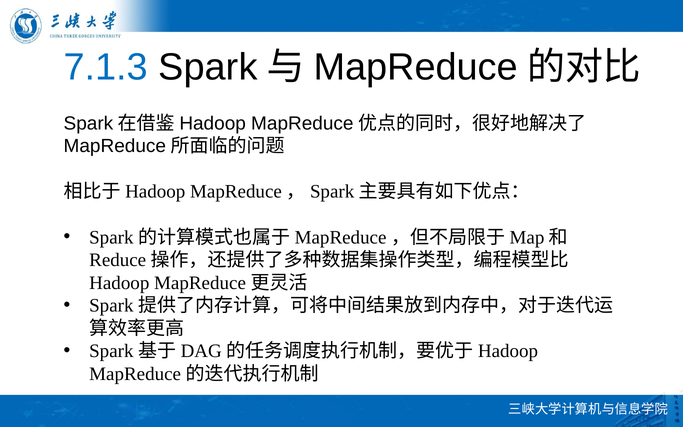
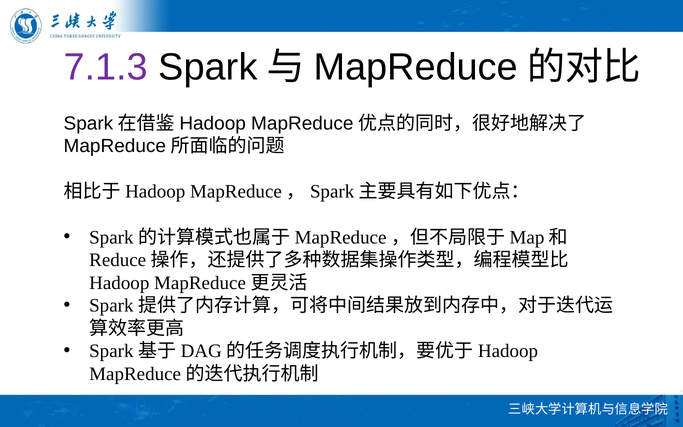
7.1.3 colour: blue -> purple
